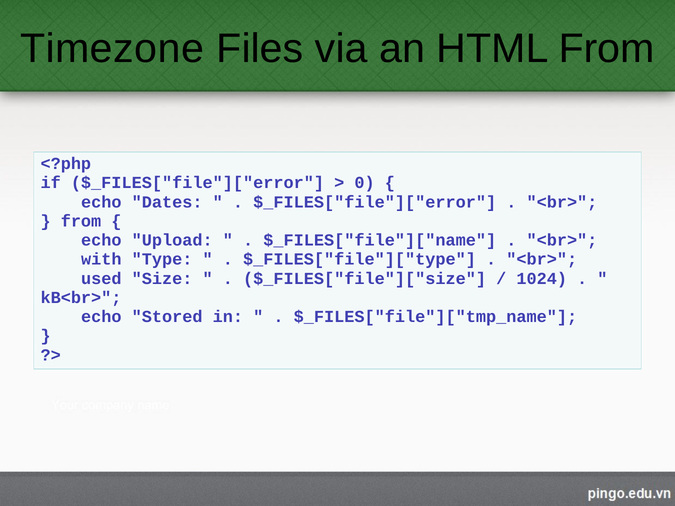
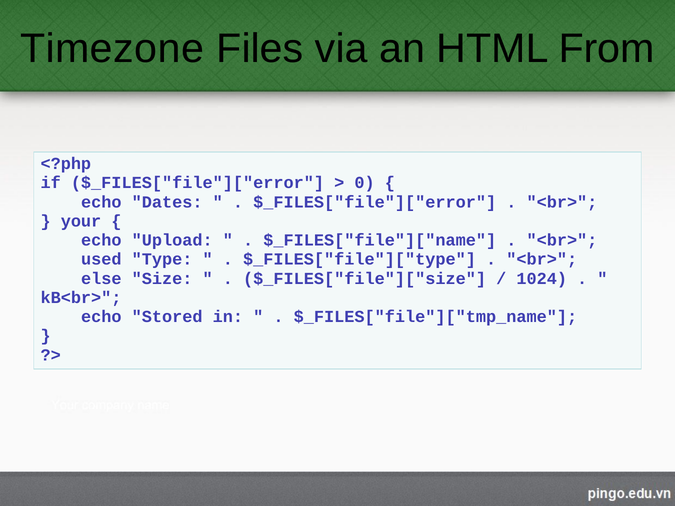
from at (81, 221): from -> your
with: with -> used
used: used -> else
